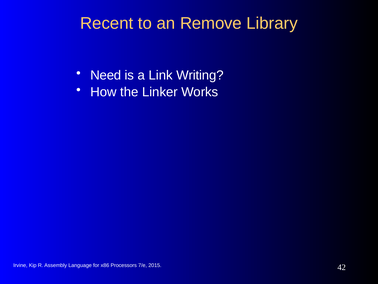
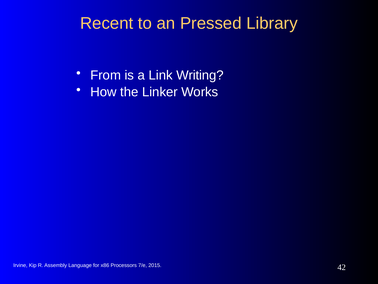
Remove: Remove -> Pressed
Need: Need -> From
